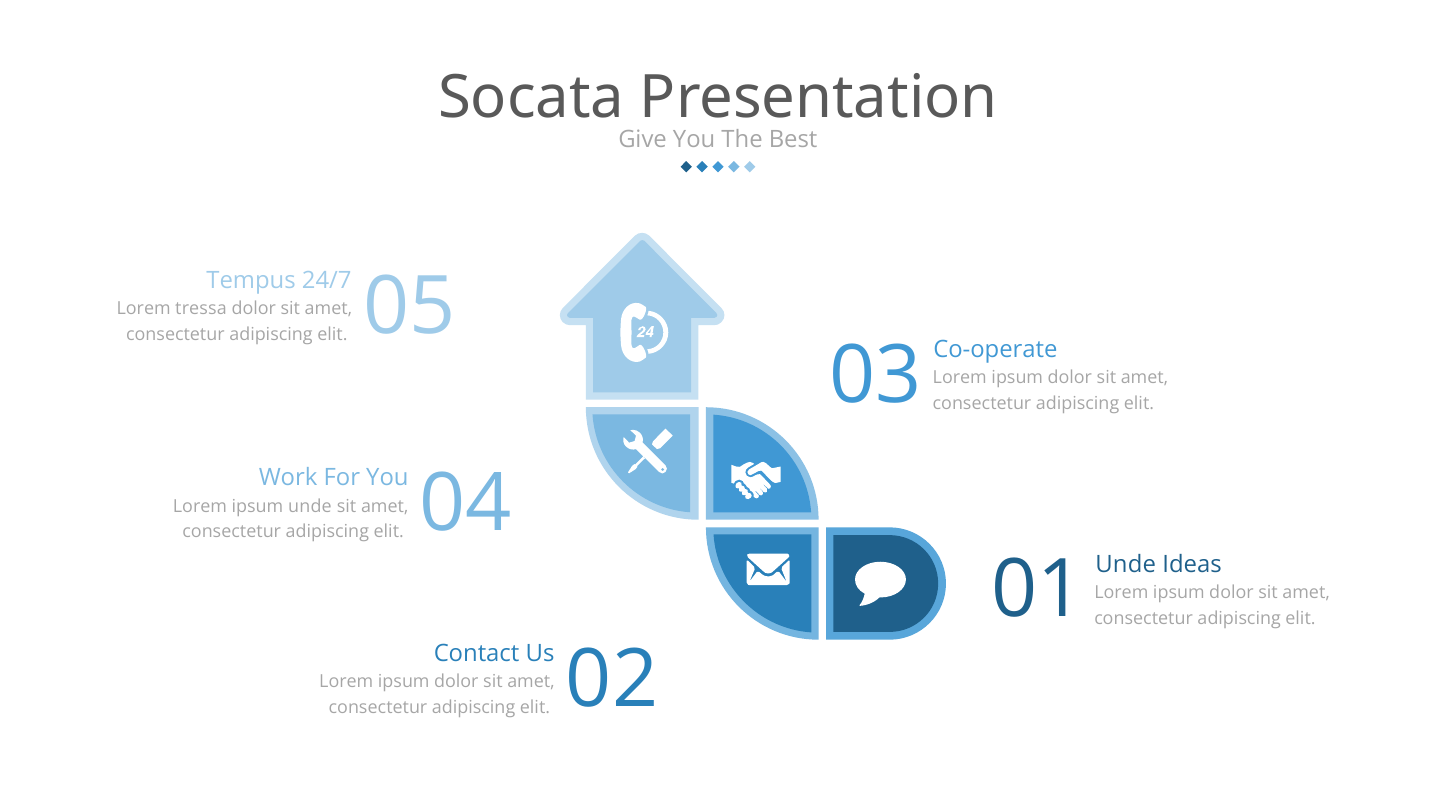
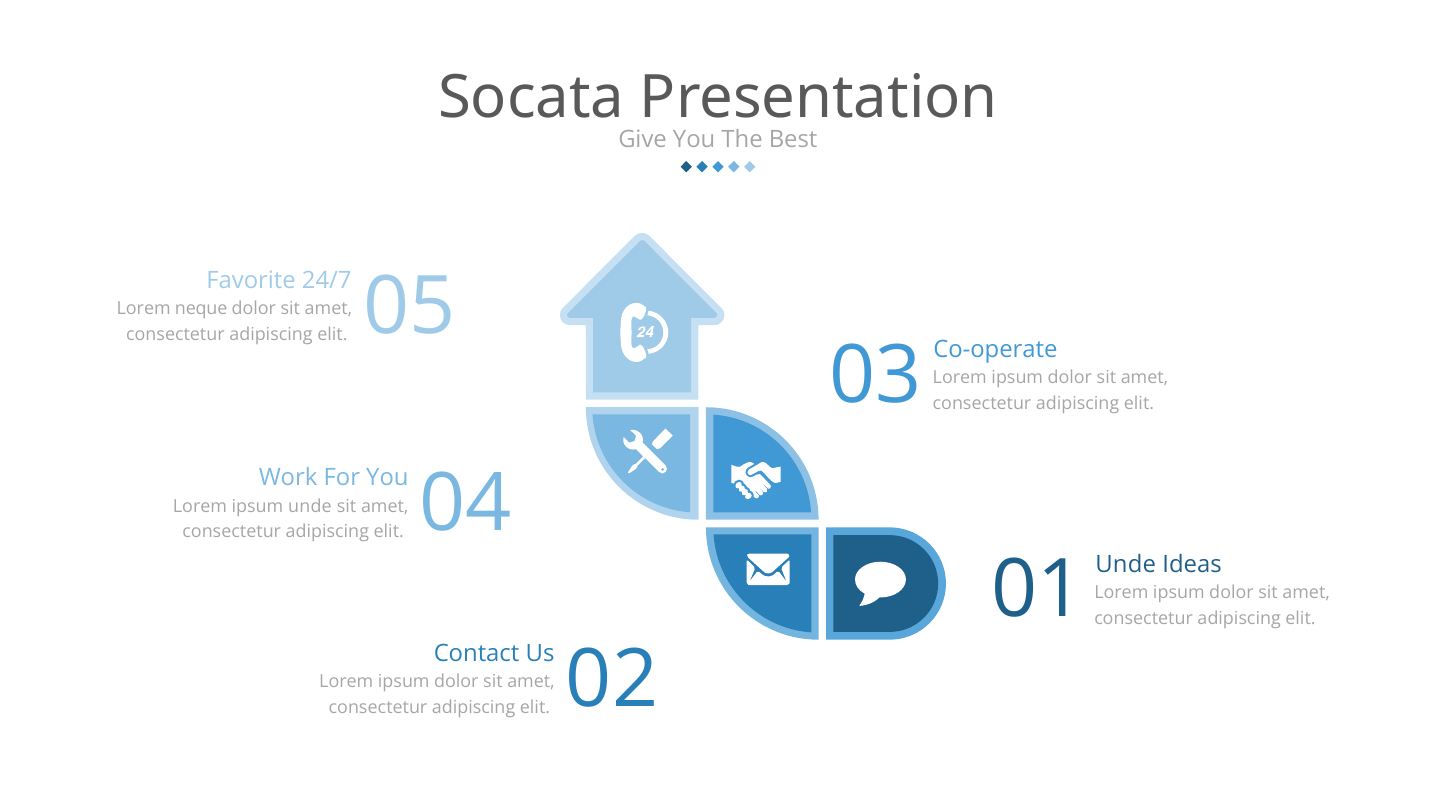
Tempus: Tempus -> Favorite
tressa: tressa -> neque
